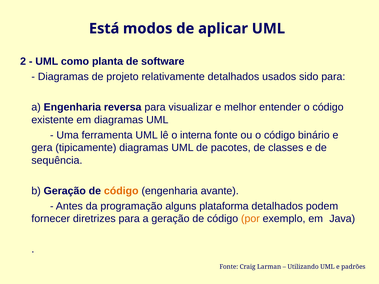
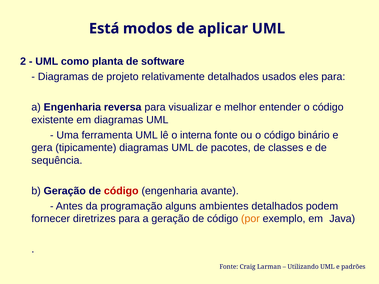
sido: sido -> eles
código at (121, 191) colour: orange -> red
plataforma: plataforma -> ambientes
